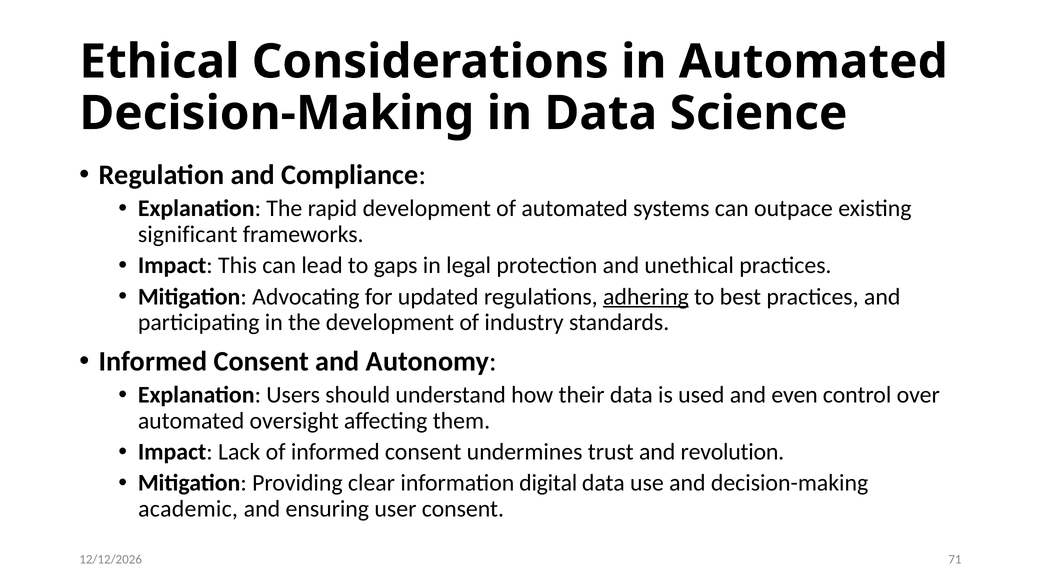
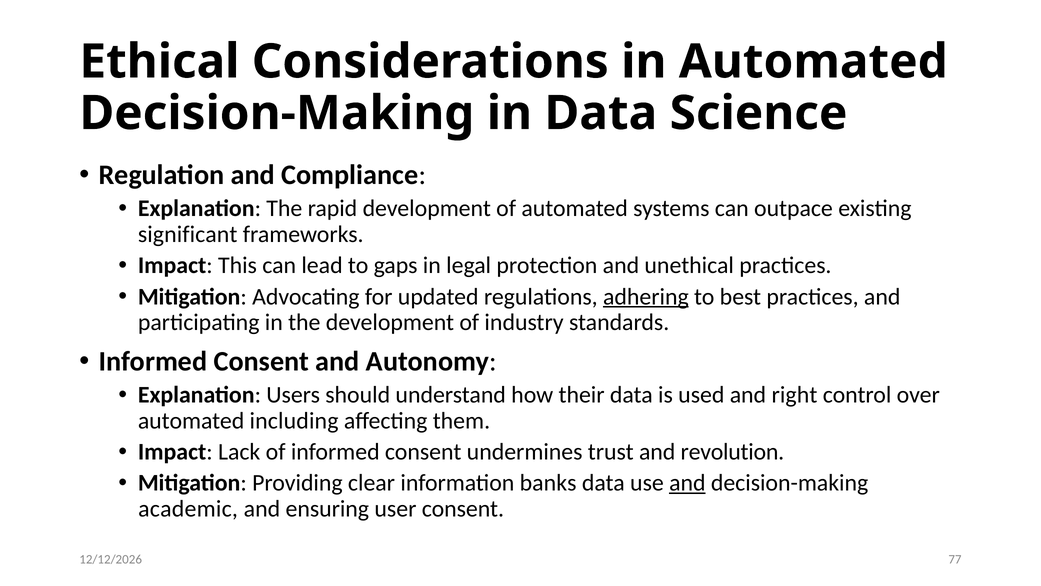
even: even -> right
oversight: oversight -> including
digital: digital -> banks
and at (687, 483) underline: none -> present
71: 71 -> 77
